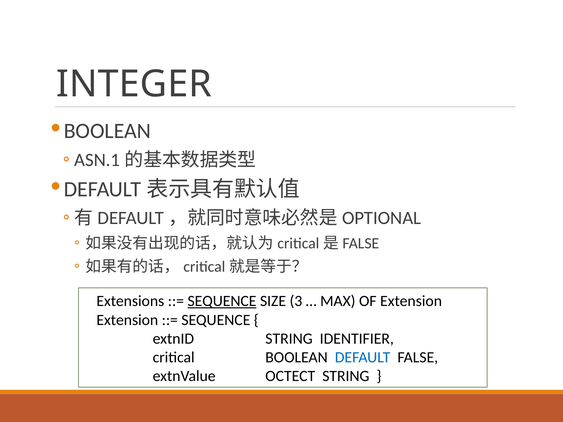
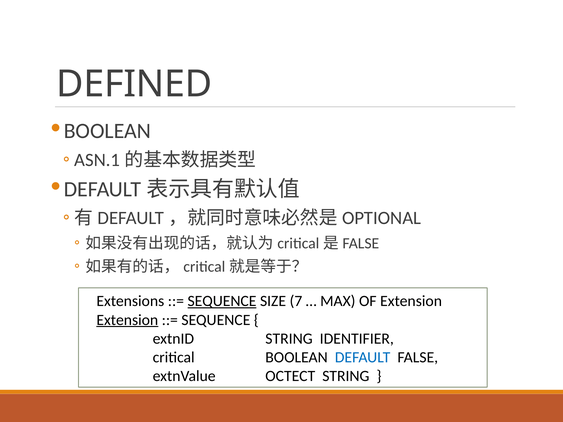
INTEGER: INTEGER -> DEFINED
3: 3 -> 7
Extension at (127, 320) underline: none -> present
